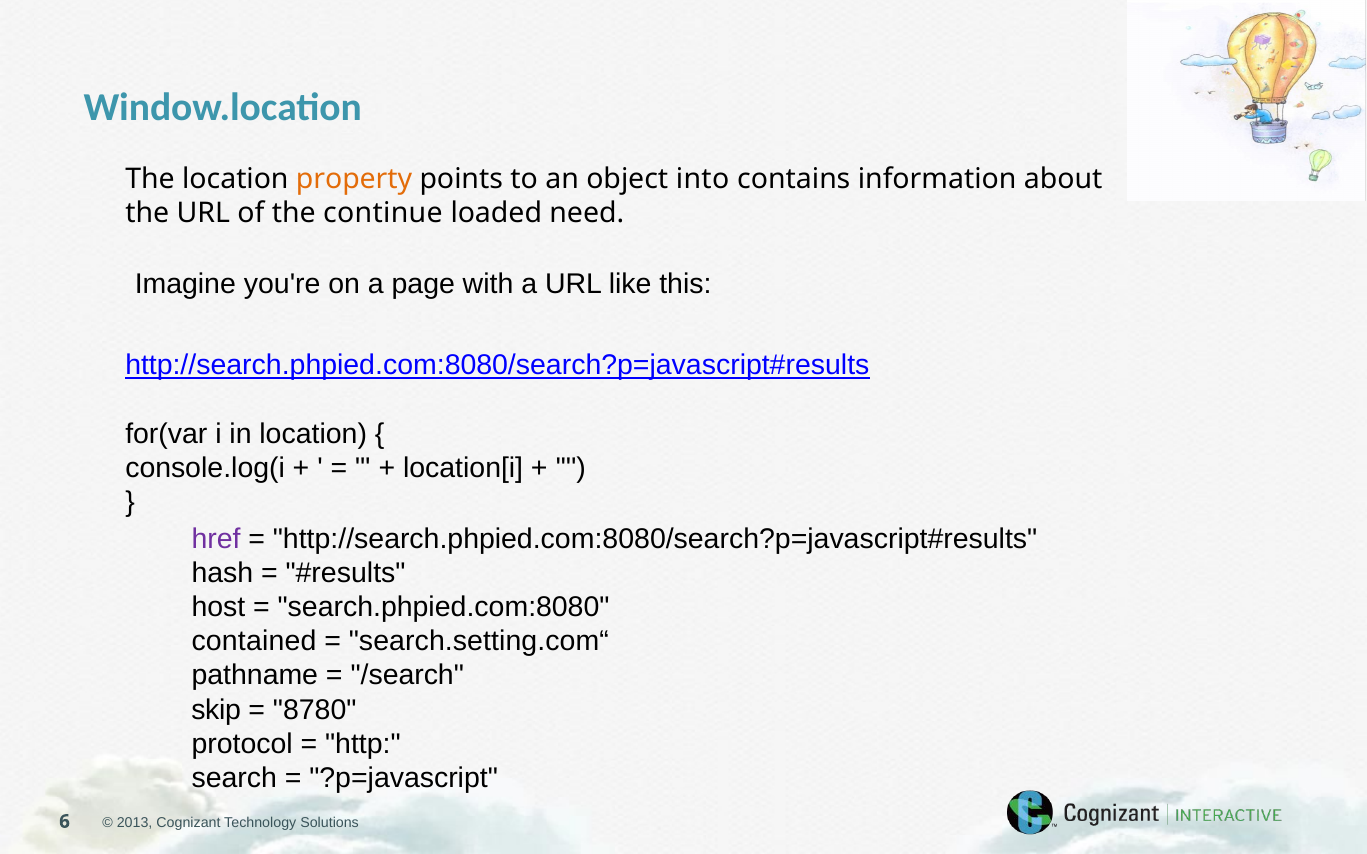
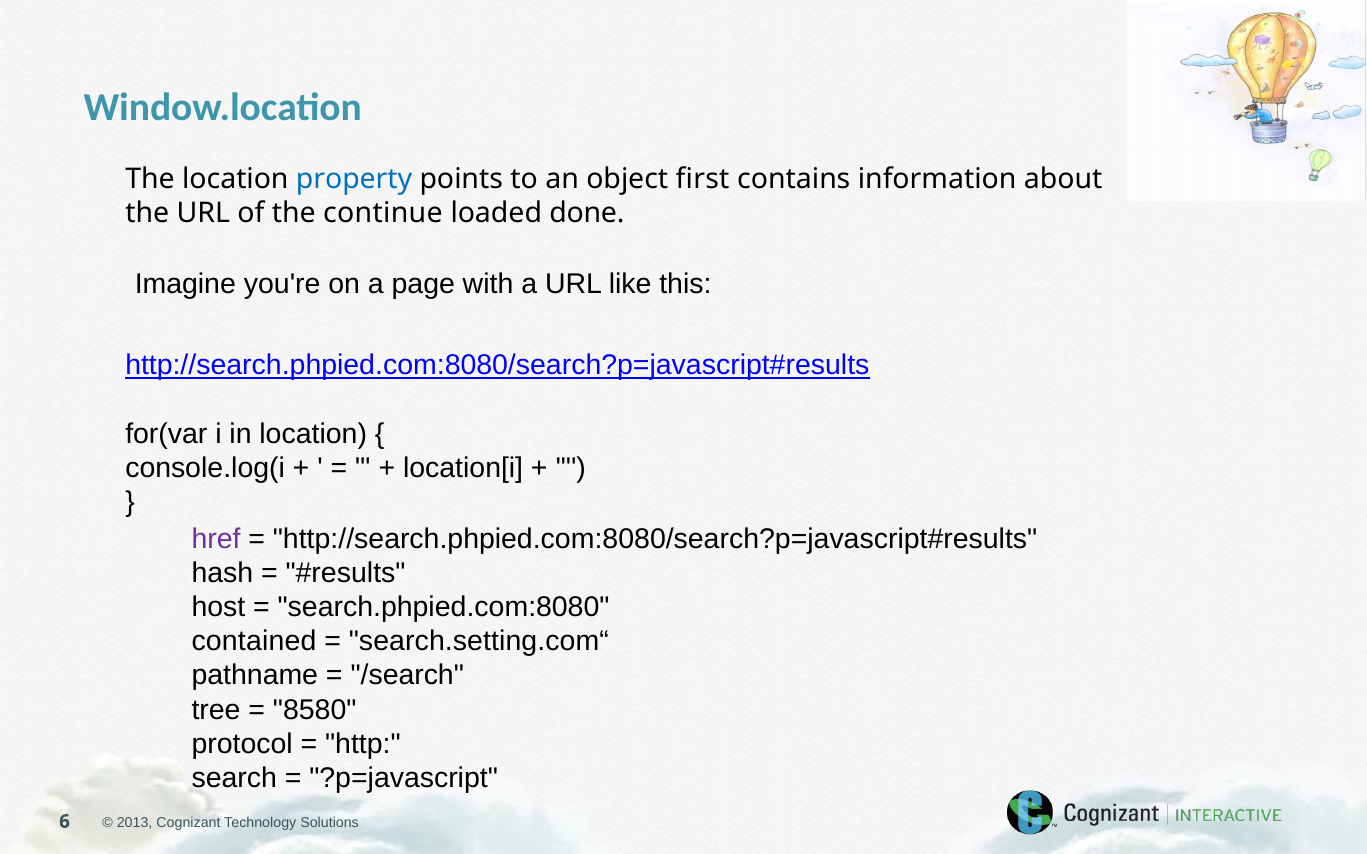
property colour: orange -> blue
into: into -> first
need: need -> done
skip: skip -> tree
8780: 8780 -> 8580
